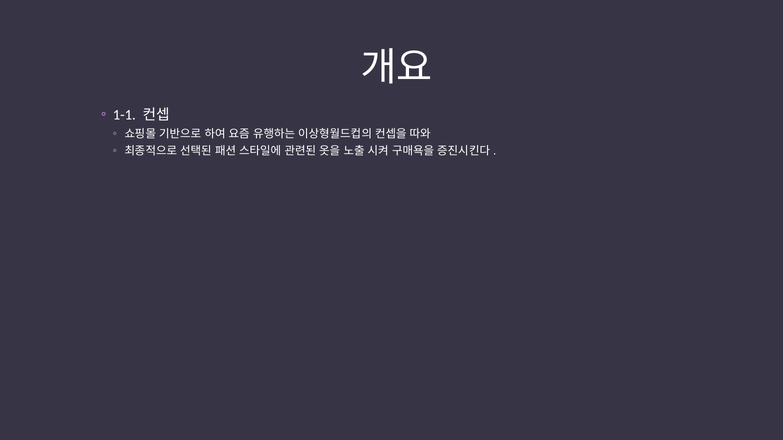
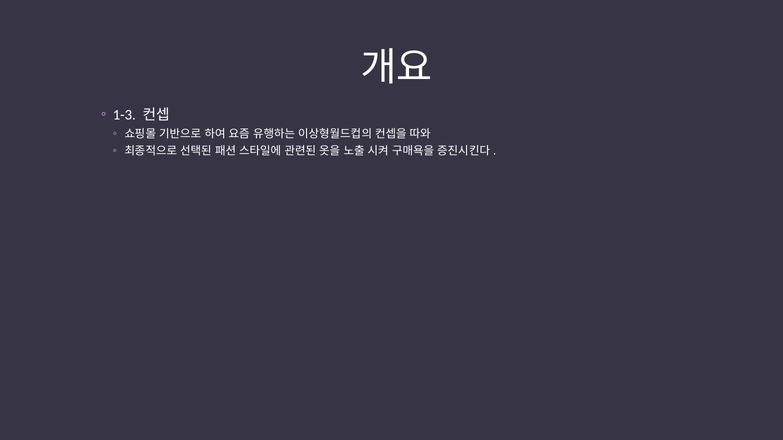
1-1: 1-1 -> 1-3
